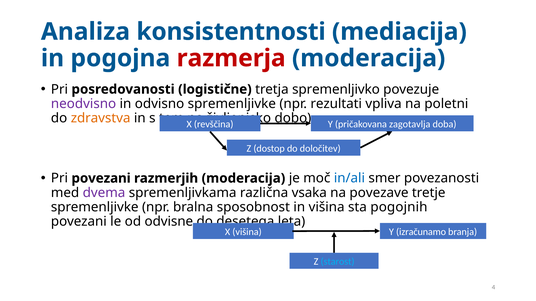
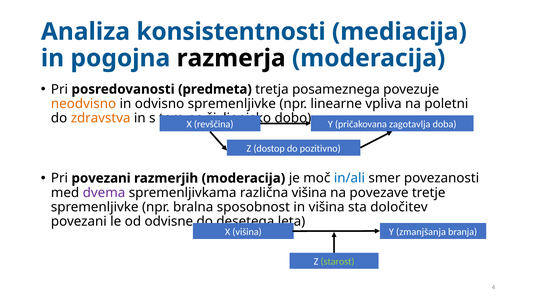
razmerja colour: red -> black
logistične: logistične -> predmeta
spremenljivko: spremenljivko -> posameznega
neodvisno colour: purple -> orange
rezultati: rezultati -> linearne
določitev: določitev -> pozitivno
različna vsaka: vsaka -> višina
pogojnih: pogojnih -> določitev
izračunamo: izračunamo -> zmanjšanja
starost colour: light blue -> light green
